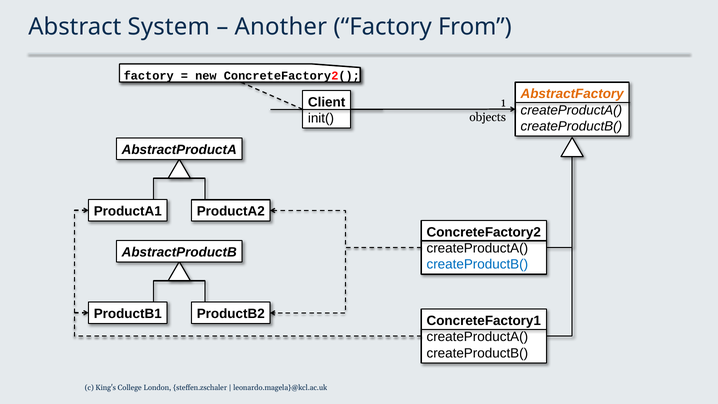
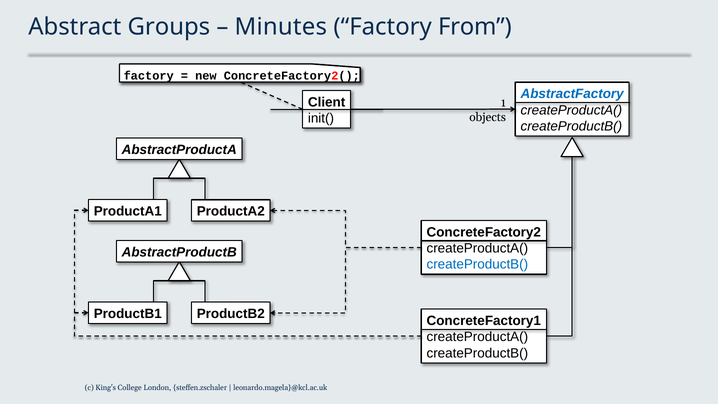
System: System -> Groups
Another: Another -> Minutes
AbstractFactory colour: orange -> blue
